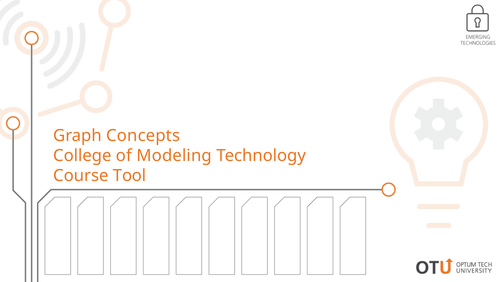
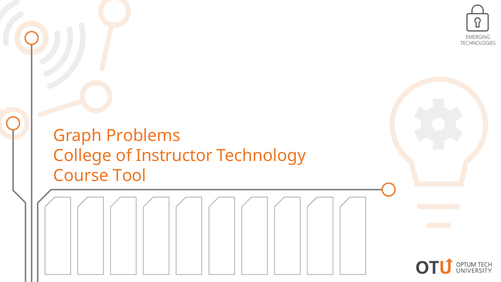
Concepts: Concepts -> Problems
Modeling: Modeling -> Instructor
